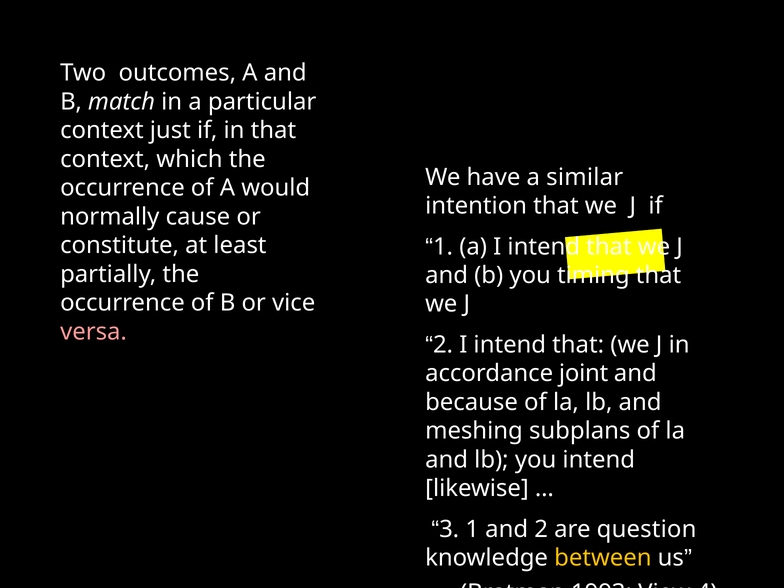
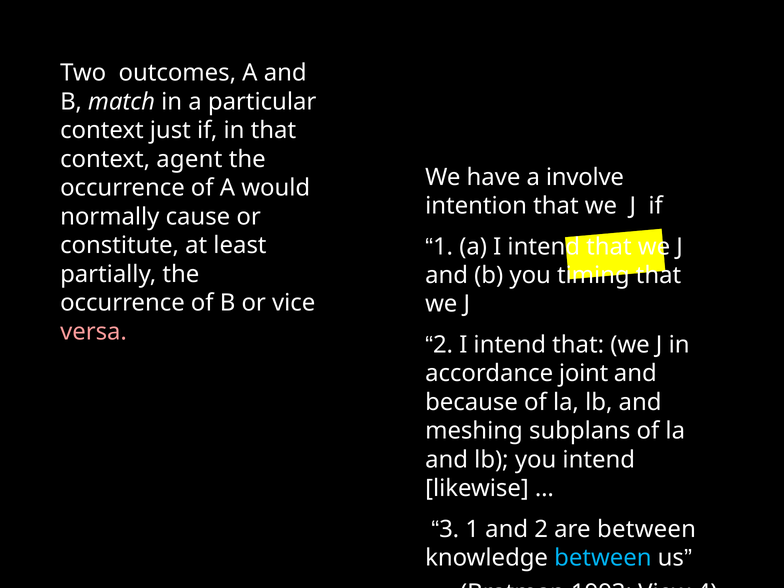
which: which -> agent
similar: similar -> involve
are question: question -> between
between at (603, 558) colour: yellow -> light blue
